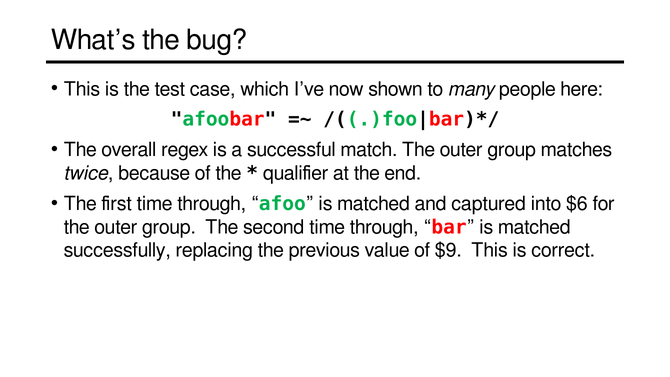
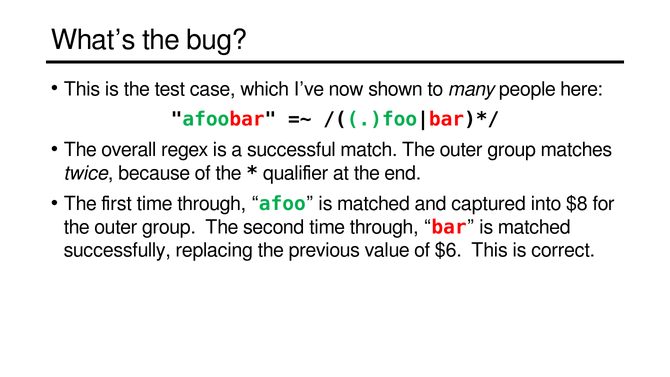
$6: $6 -> $8
$9: $9 -> $6
